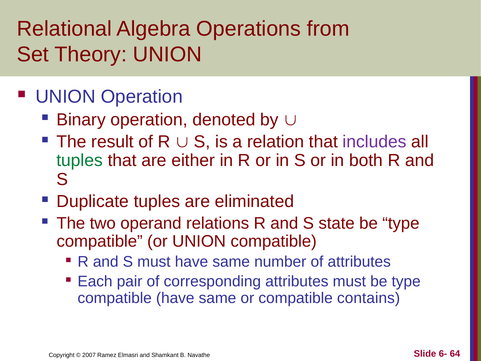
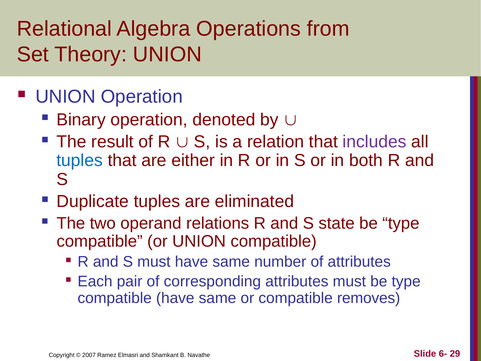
tuples at (80, 160) colour: green -> blue
contains: contains -> removes
64: 64 -> 29
